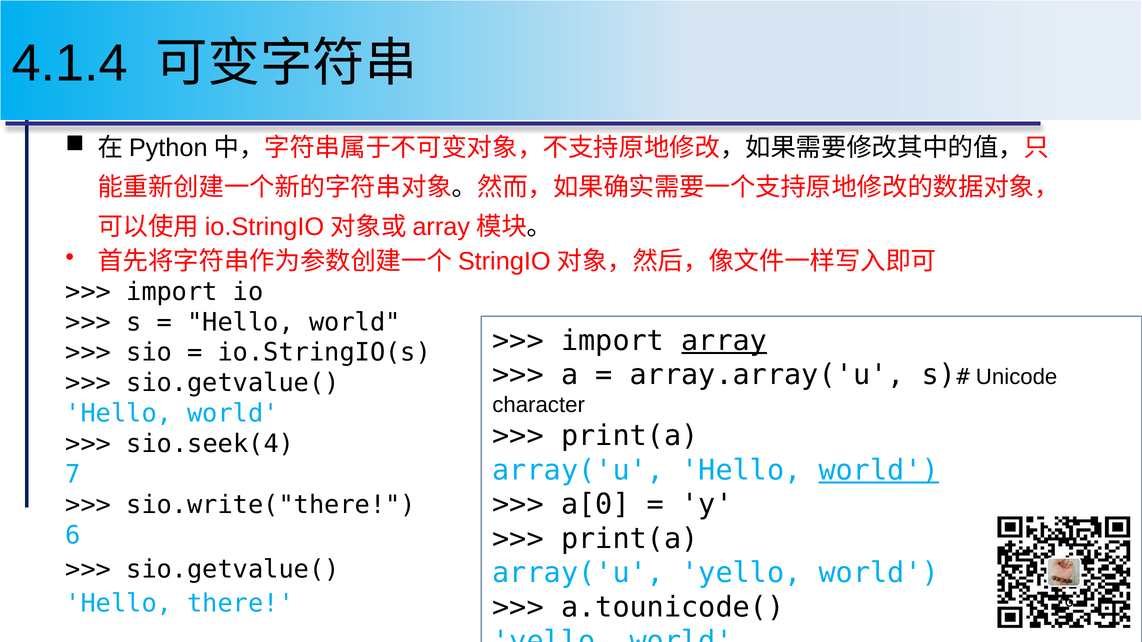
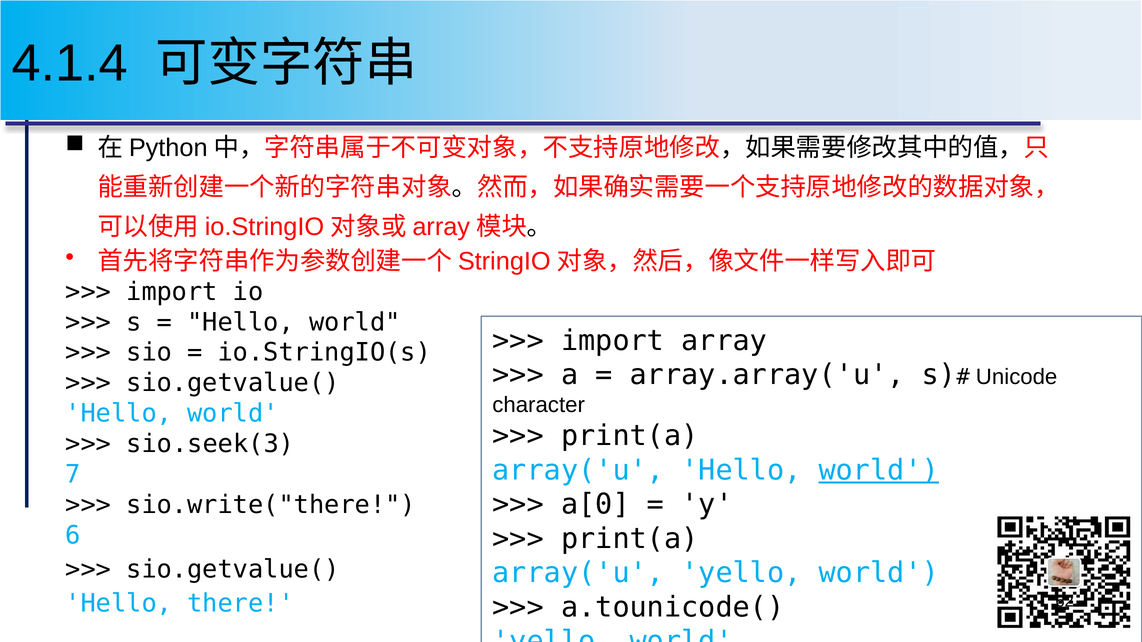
array underline: present -> none
sio.seek(4: sio.seek(4 -> sio.seek(3
76: 76 -> 62
